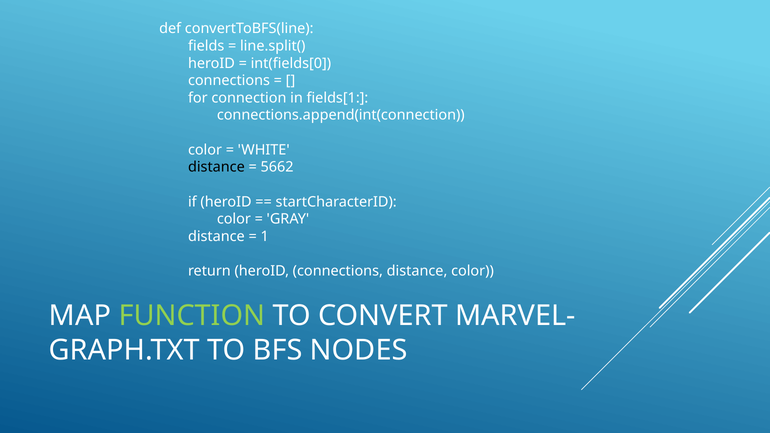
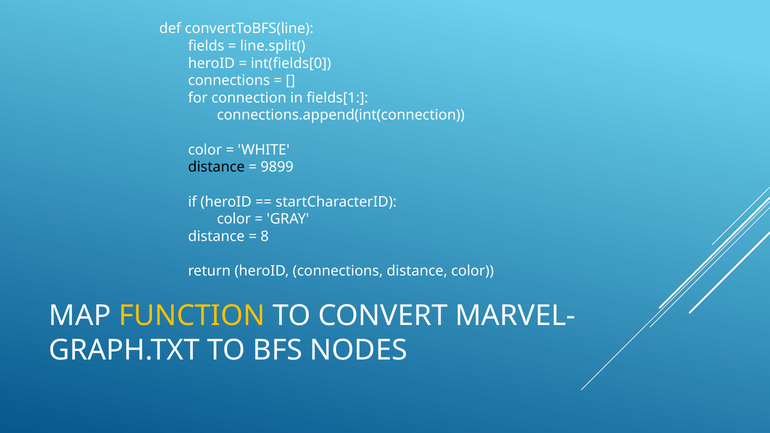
5662: 5662 -> 9899
1: 1 -> 8
FUNCTION colour: light green -> yellow
